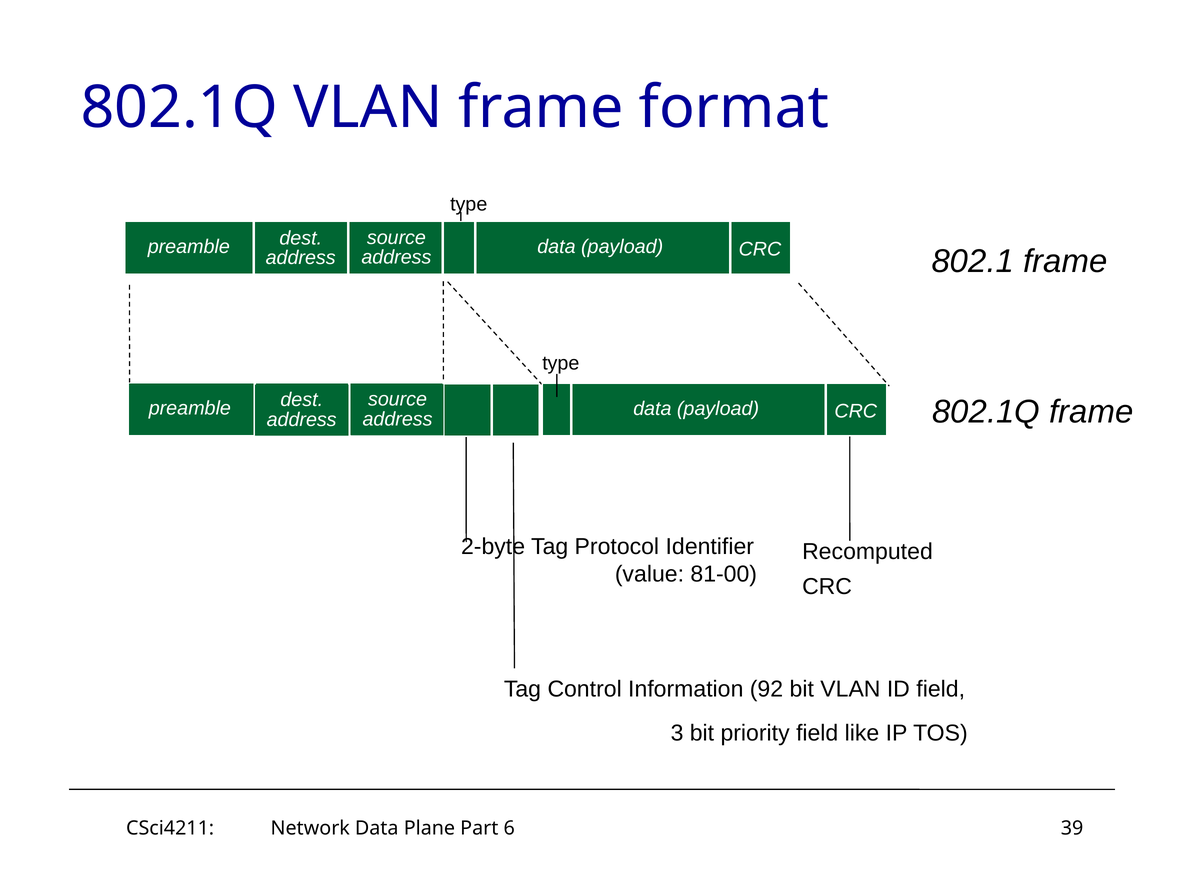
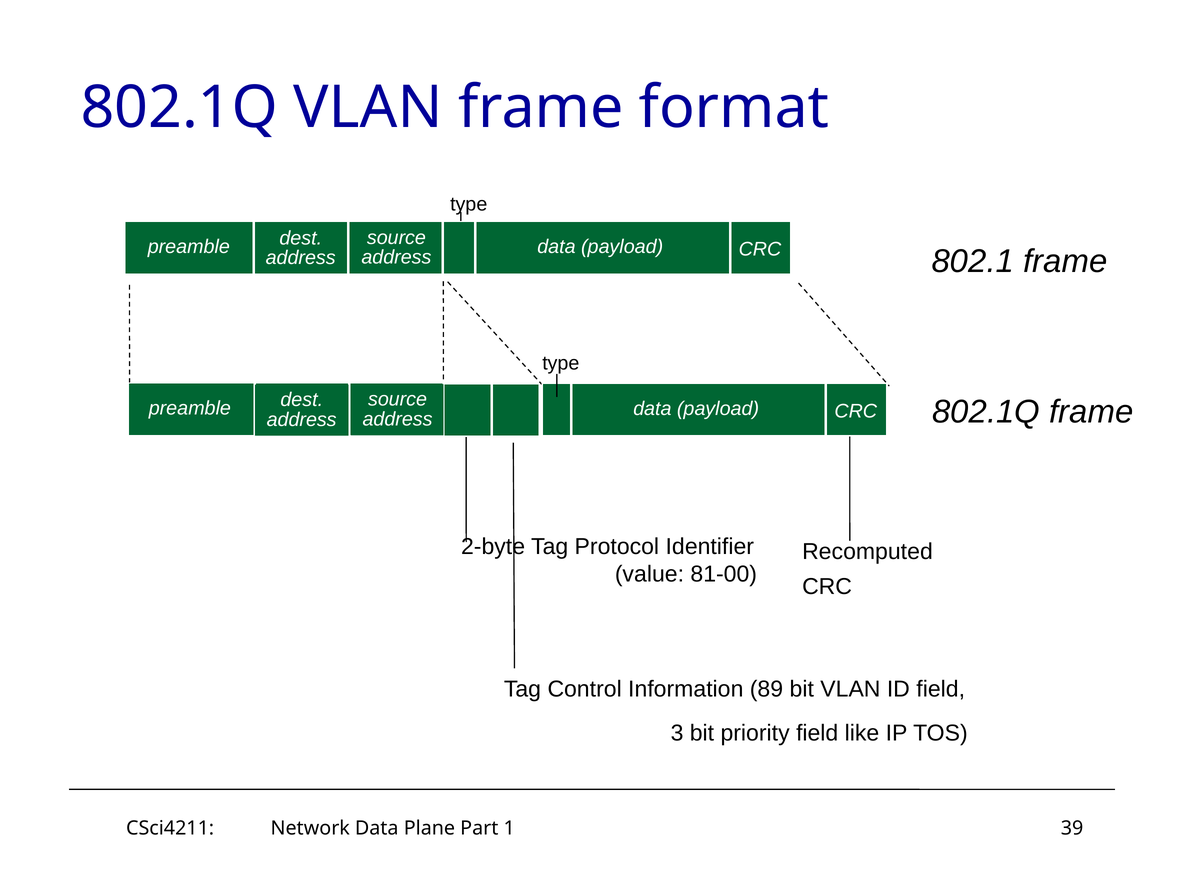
92: 92 -> 89
6: 6 -> 1
